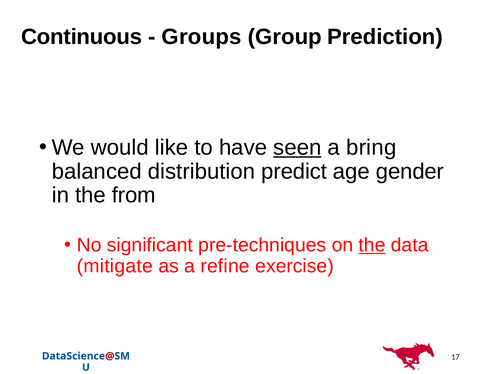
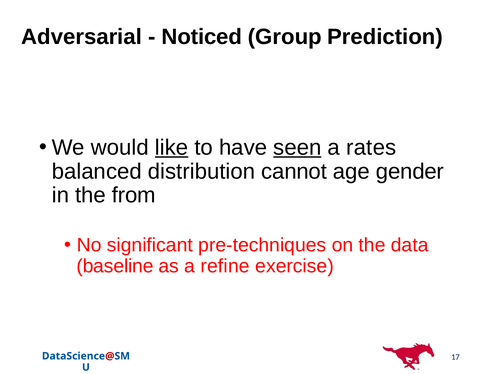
Continuous: Continuous -> Adversarial
Groups: Groups -> Noticed
like underline: none -> present
bring: bring -> rates
predict: predict -> cannot
the at (372, 245) underline: present -> none
mitigate: mitigate -> baseline
